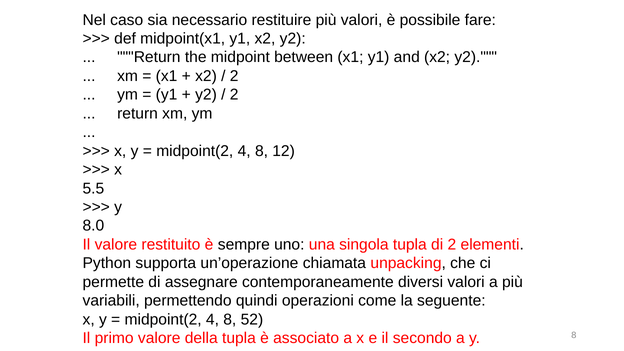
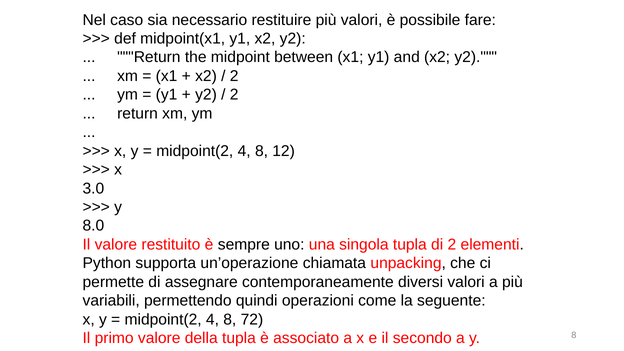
5.5: 5.5 -> 3.0
52: 52 -> 72
